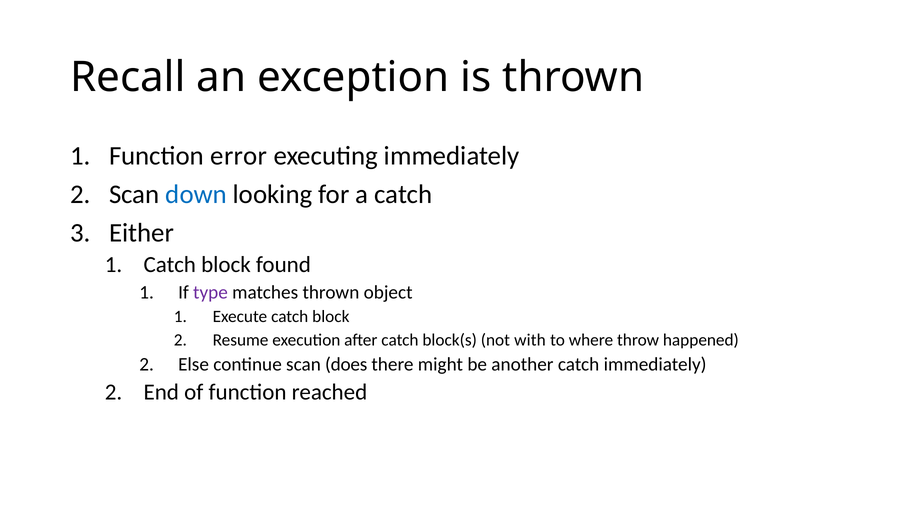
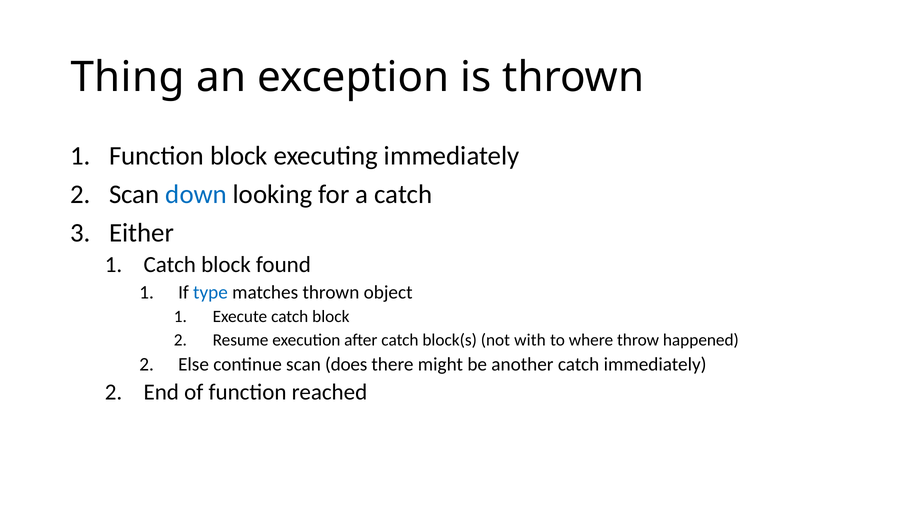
Recall: Recall -> Thing
Function error: error -> block
type colour: purple -> blue
